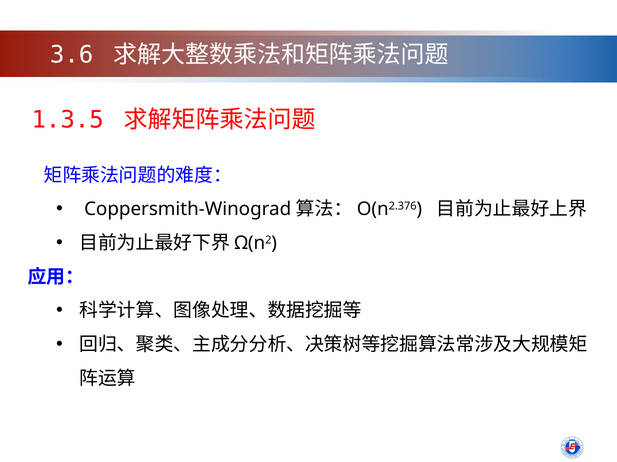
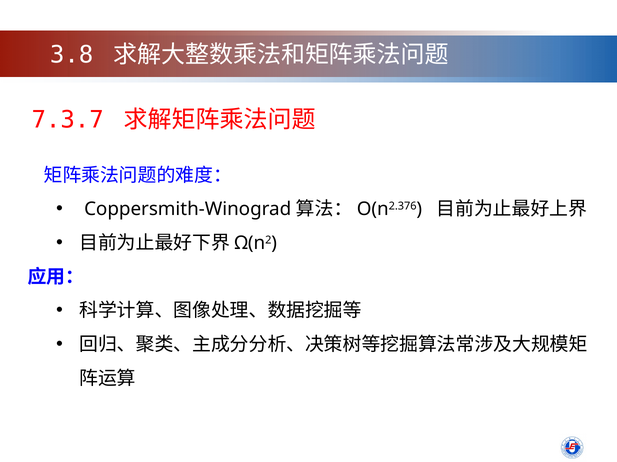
3.6: 3.6 -> 3.8
1.3.5: 1.3.5 -> 7.3.7
